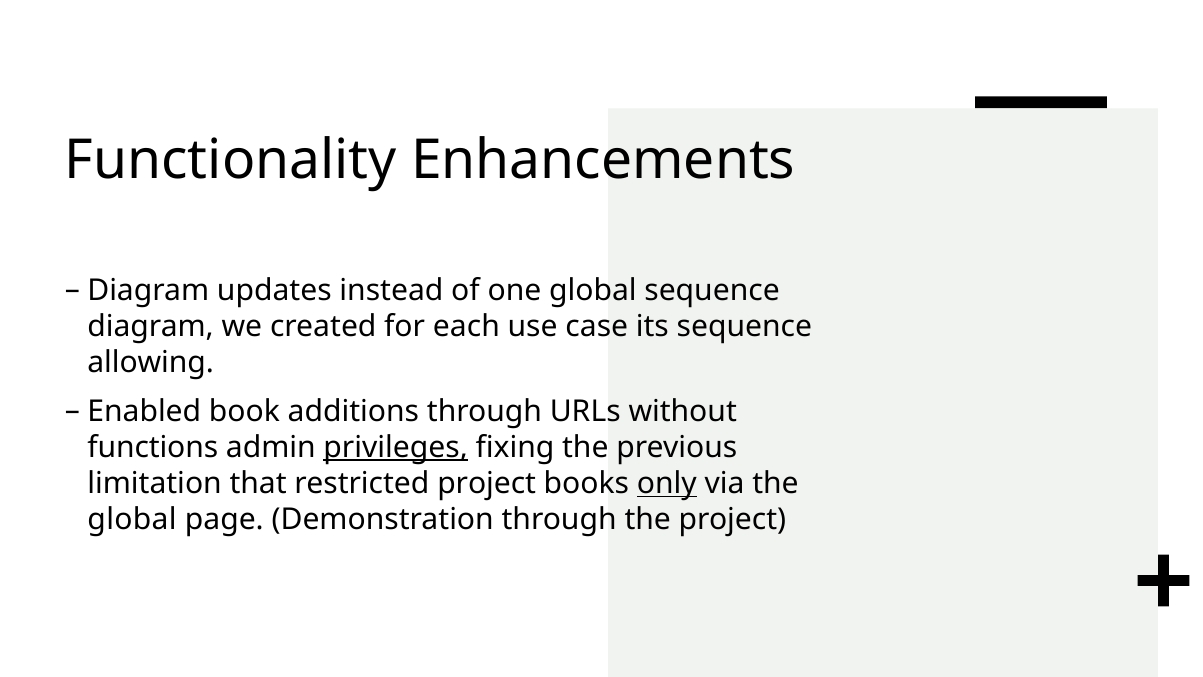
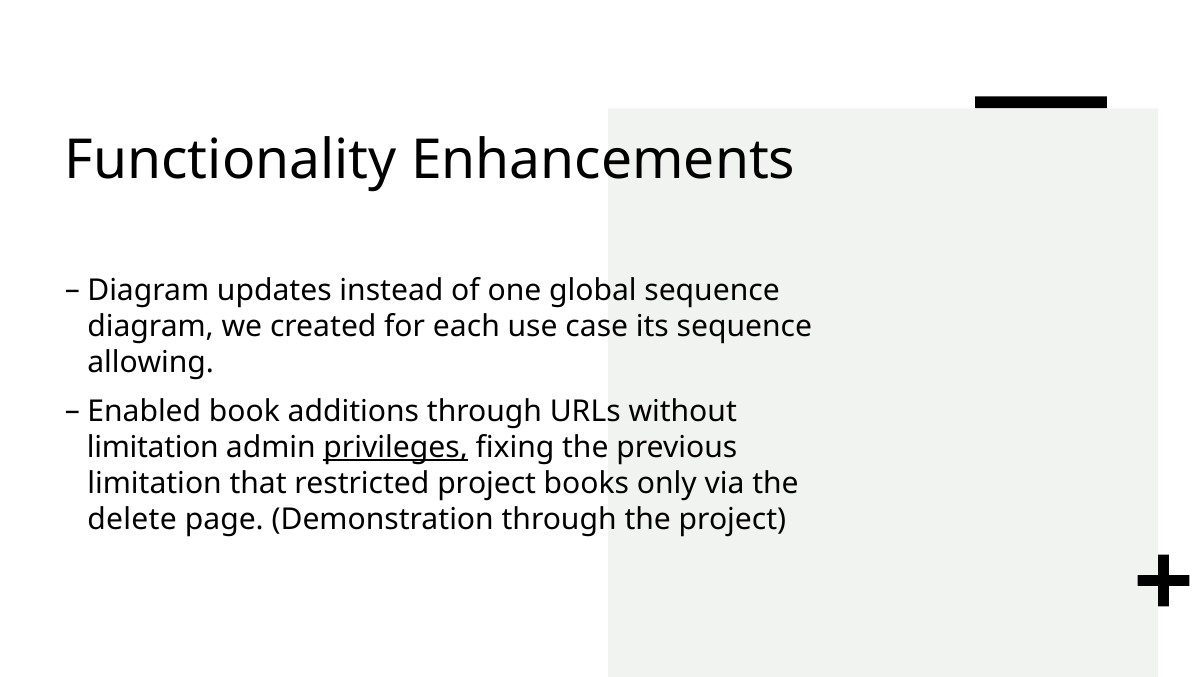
functions at (153, 447): functions -> limitation
only underline: present -> none
global at (132, 519): global -> delete
